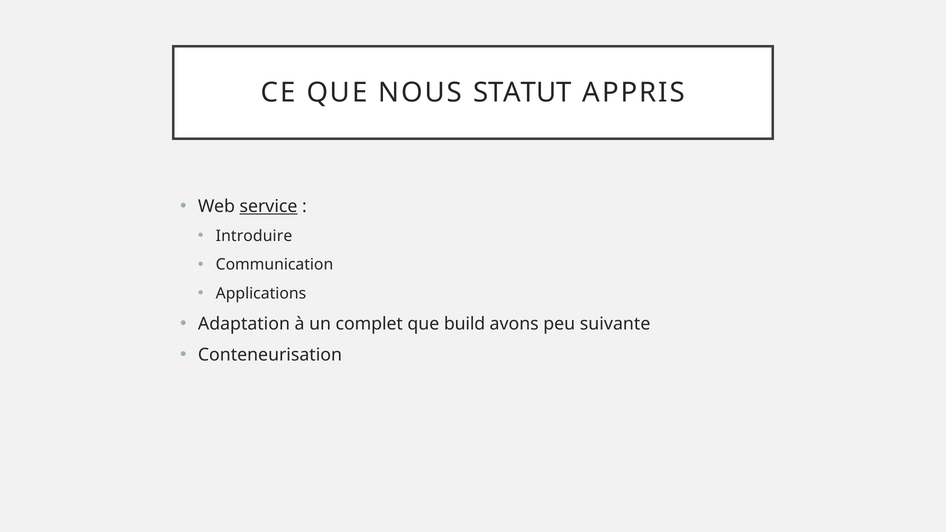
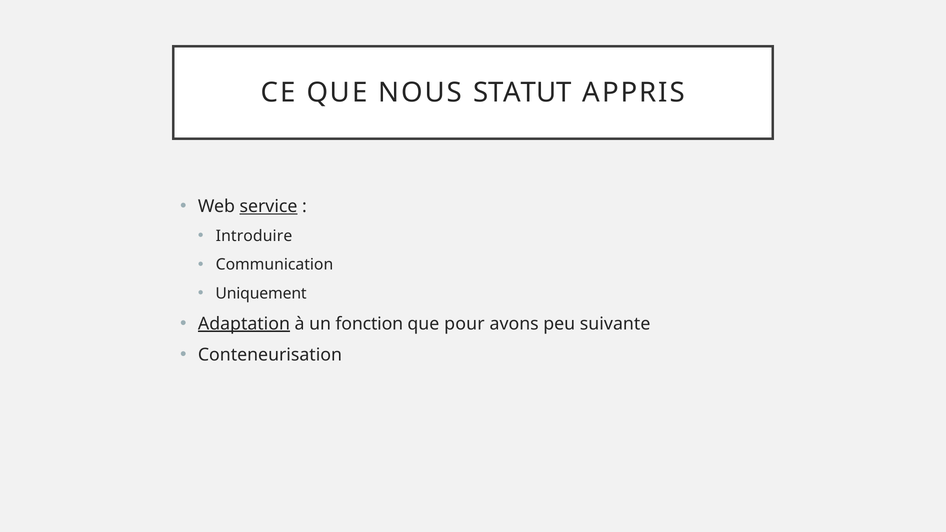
Applications: Applications -> Uniquement
Adaptation underline: none -> present
complet: complet -> fonction
build: build -> pour
